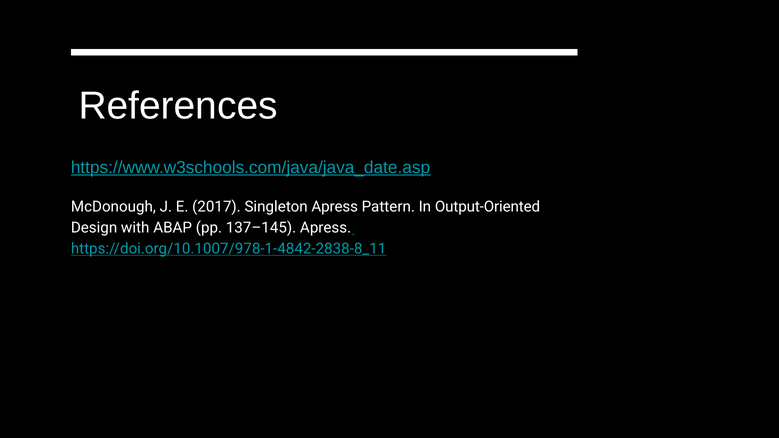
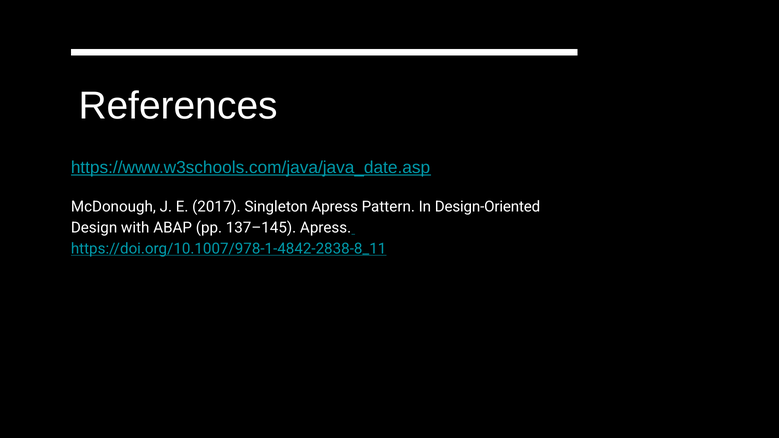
Output-Oriented: Output-Oriented -> Design-Oriented
